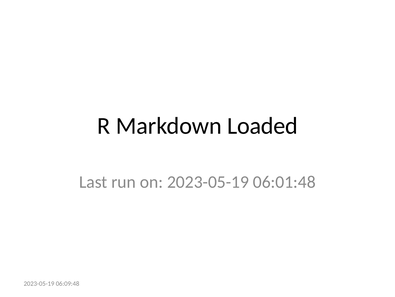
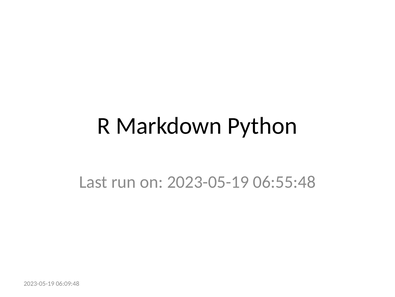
Loaded: Loaded -> Python
06:01:48: 06:01:48 -> 06:55:48
